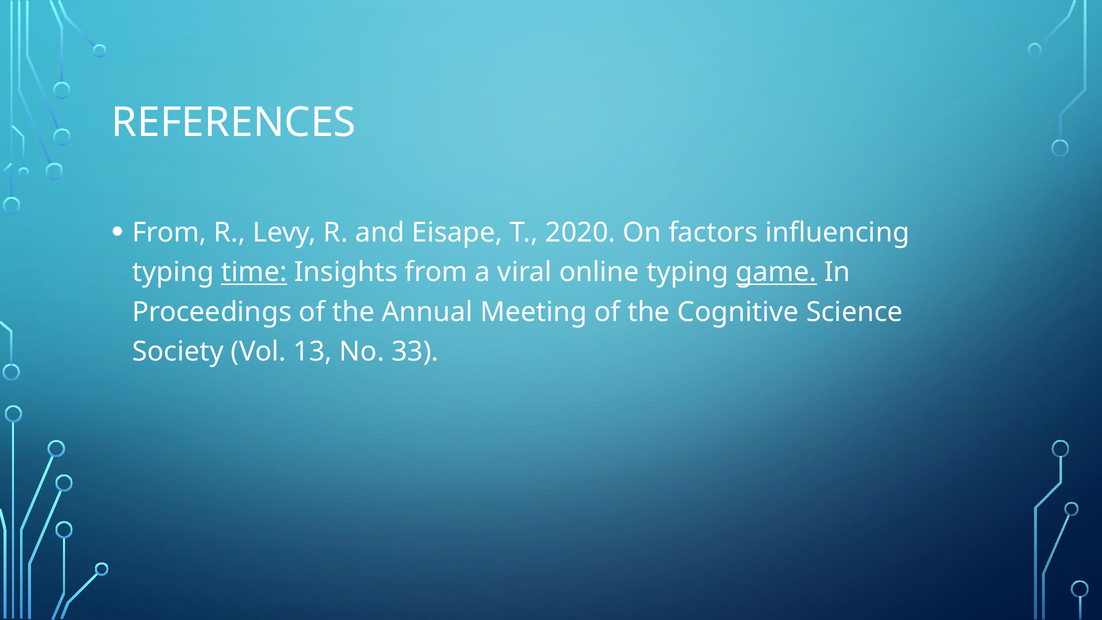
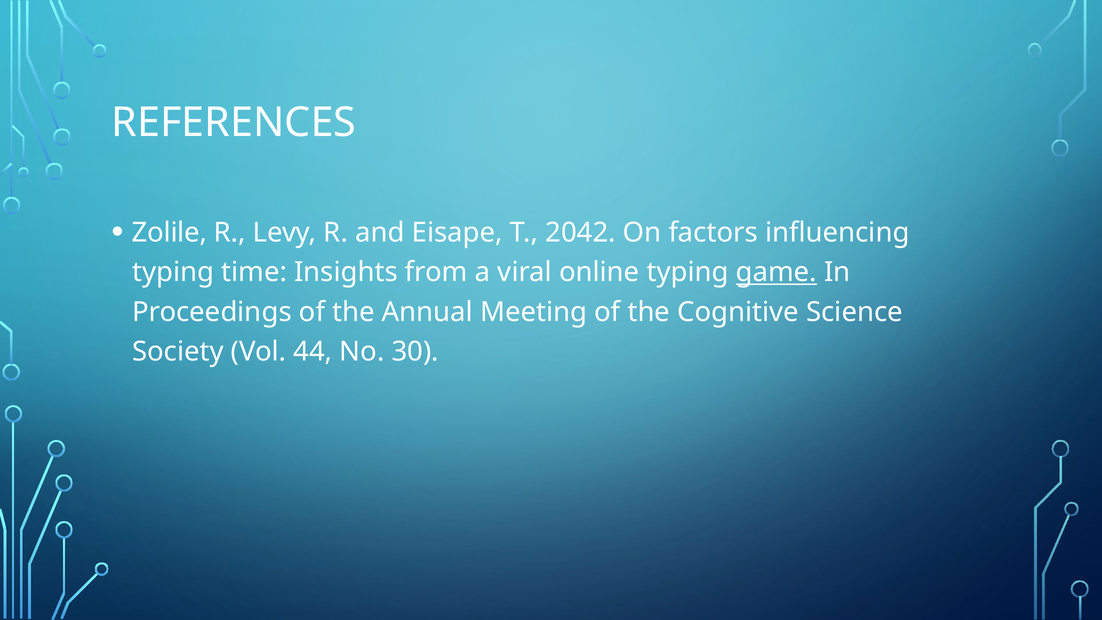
From at (169, 233): From -> Zolile
2020: 2020 -> 2042
time underline: present -> none
13: 13 -> 44
33: 33 -> 30
